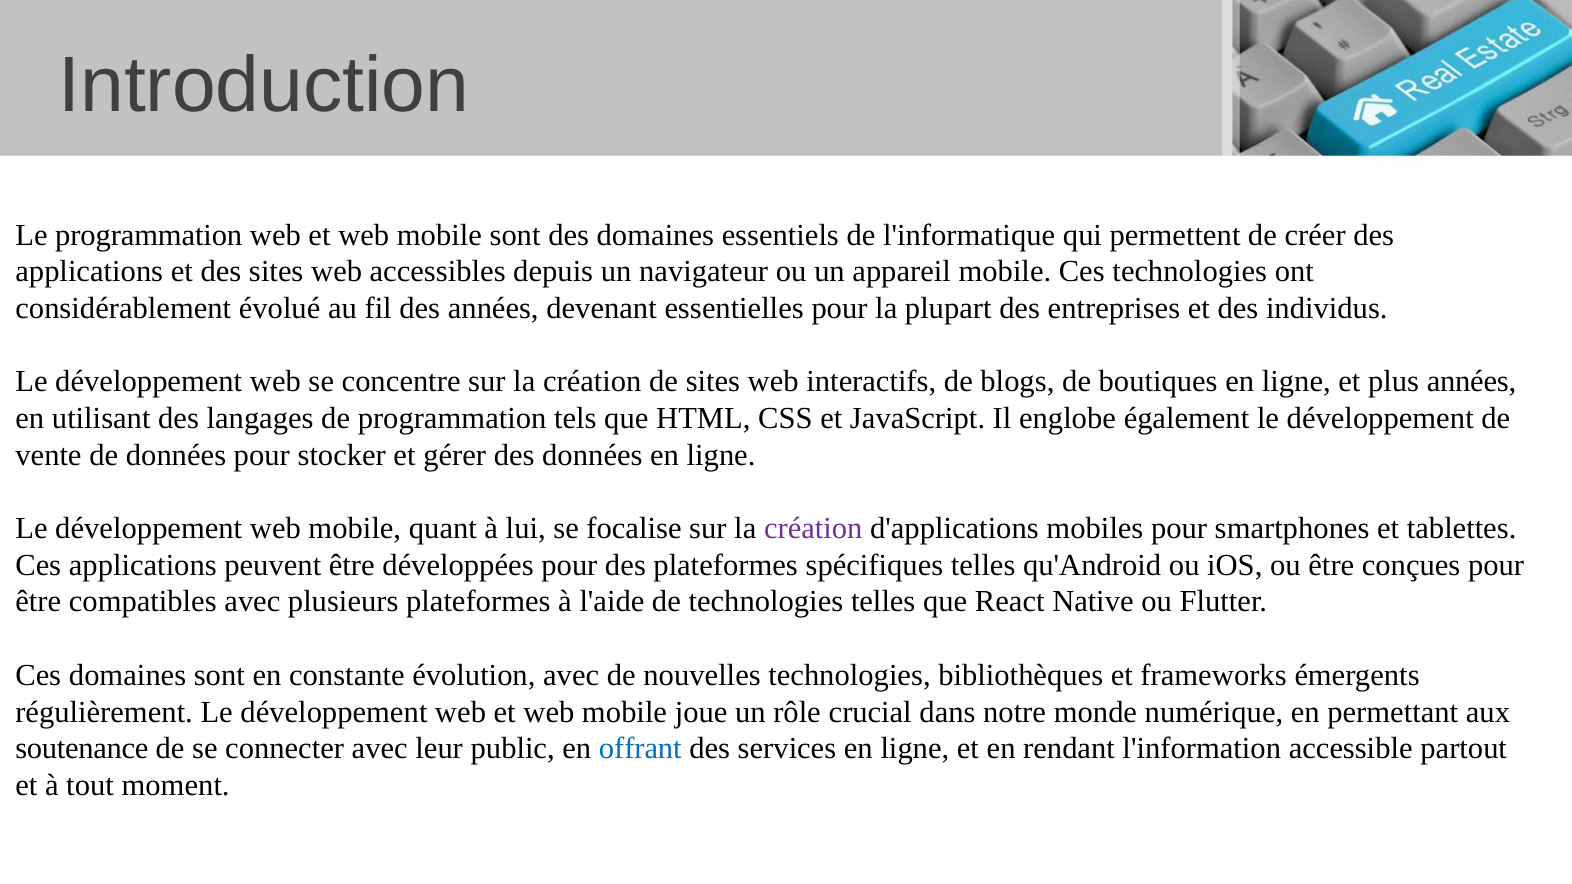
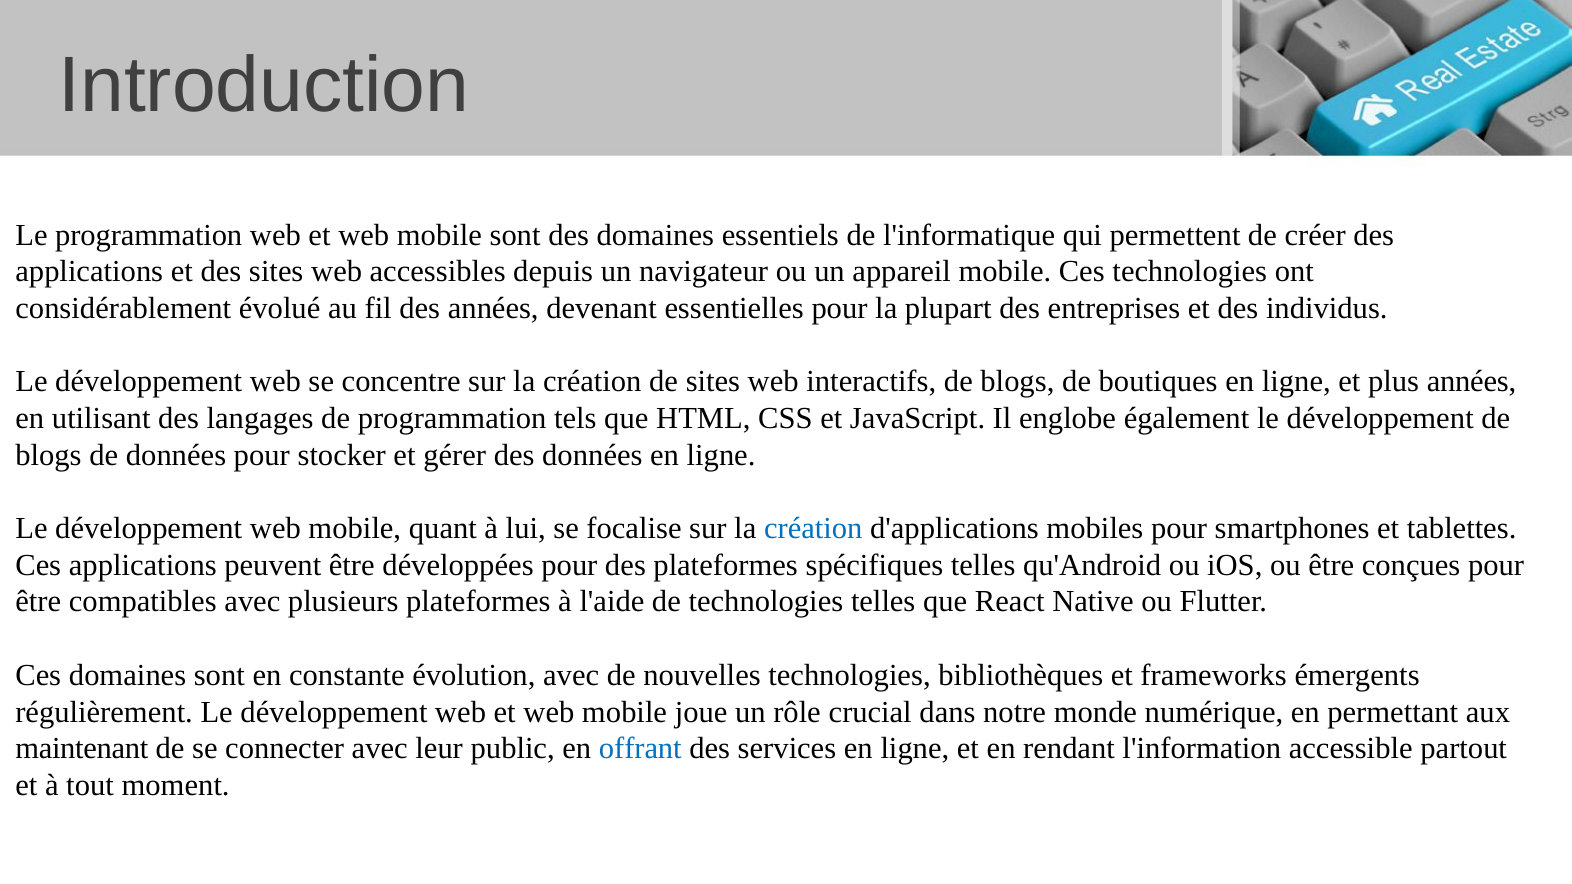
vente at (49, 455): vente -> blogs
création at (813, 529) colour: purple -> blue
soutenance: soutenance -> maintenant
